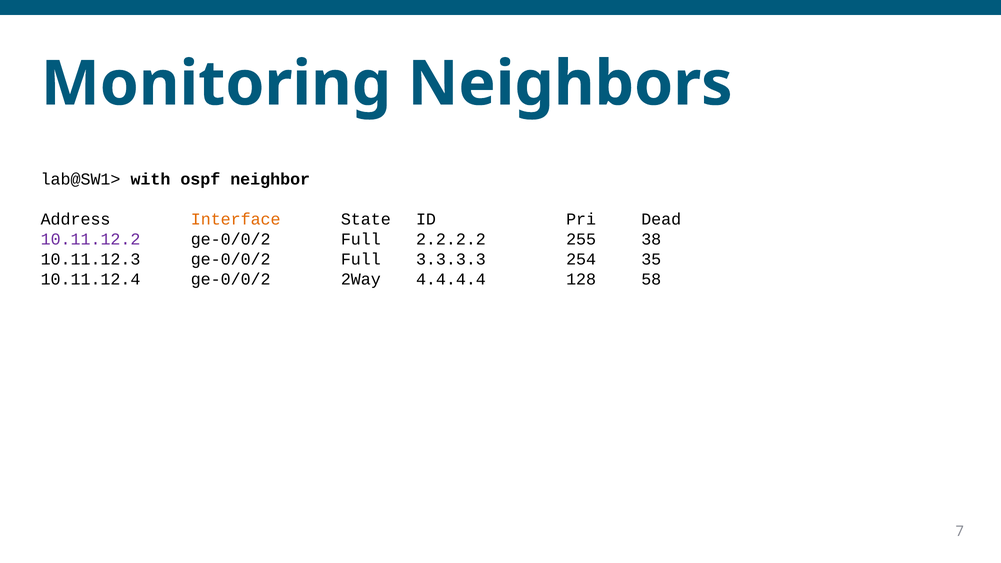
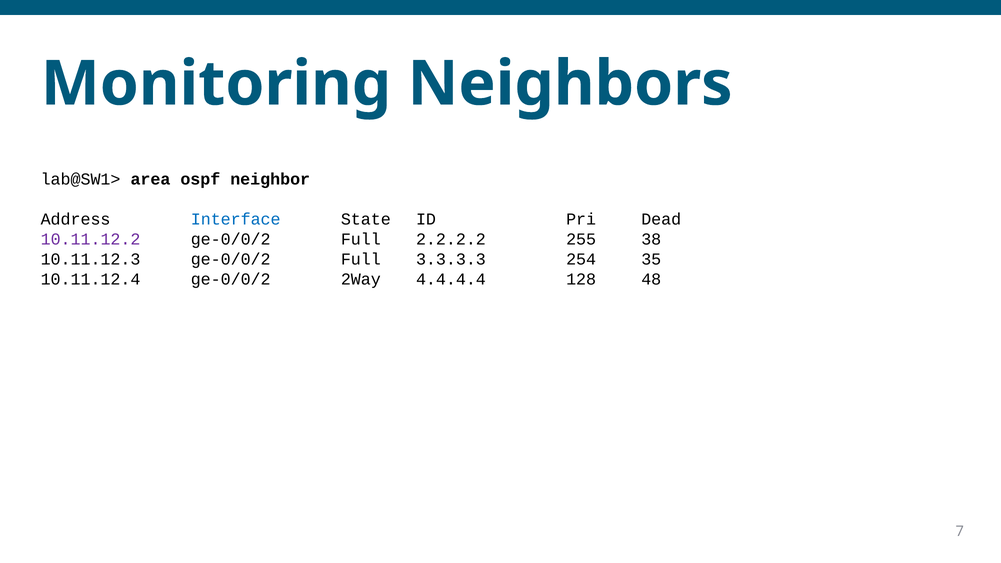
with: with -> area
Interface colour: orange -> blue
58: 58 -> 48
